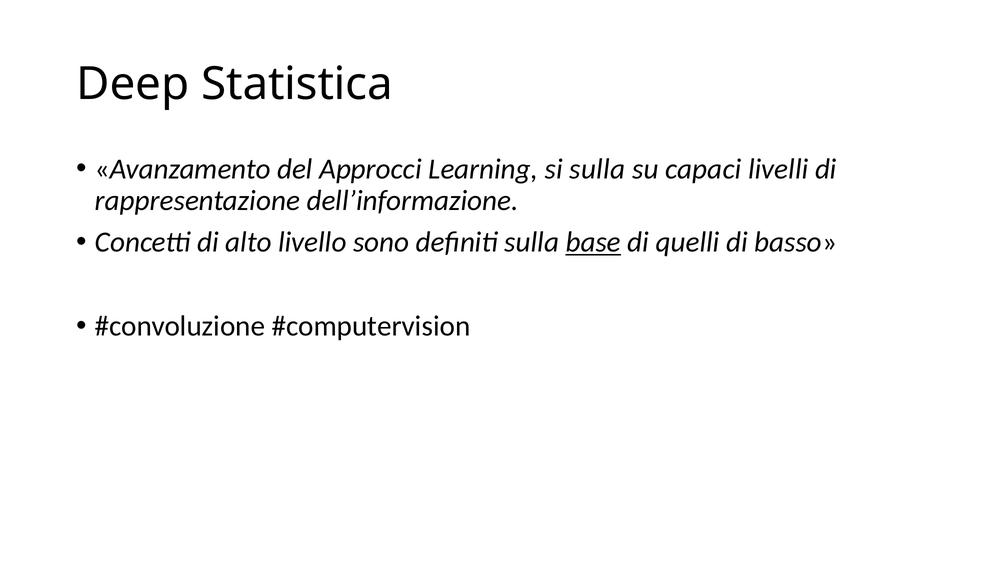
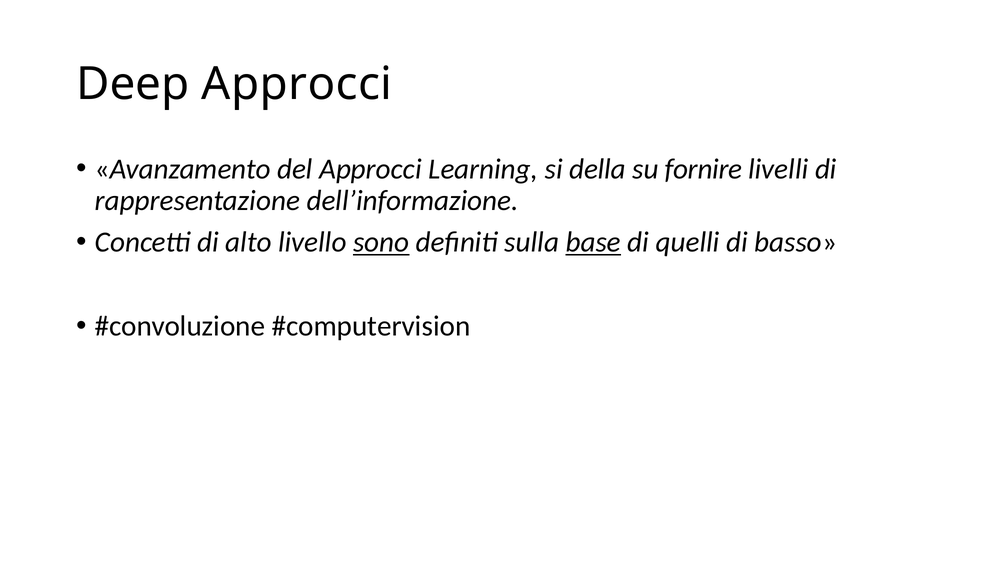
Deep Statistica: Statistica -> Approcci
si sulla: sulla -> della
capaci: capaci -> fornire
sono underline: none -> present
